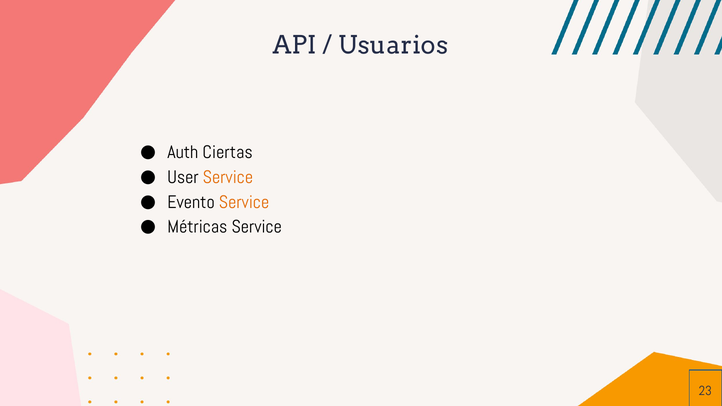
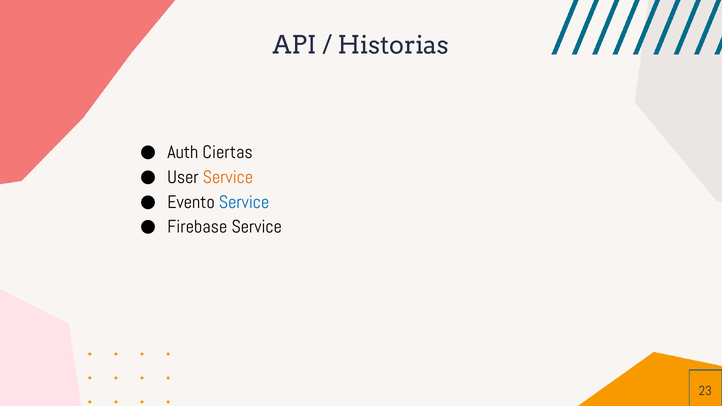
Usuarios: Usuarios -> Historias
Service at (244, 202) colour: orange -> blue
Métricas: Métricas -> Firebase
